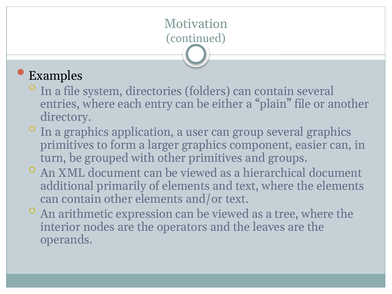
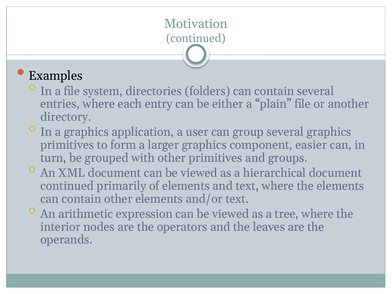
additional at (67, 186): additional -> continued
